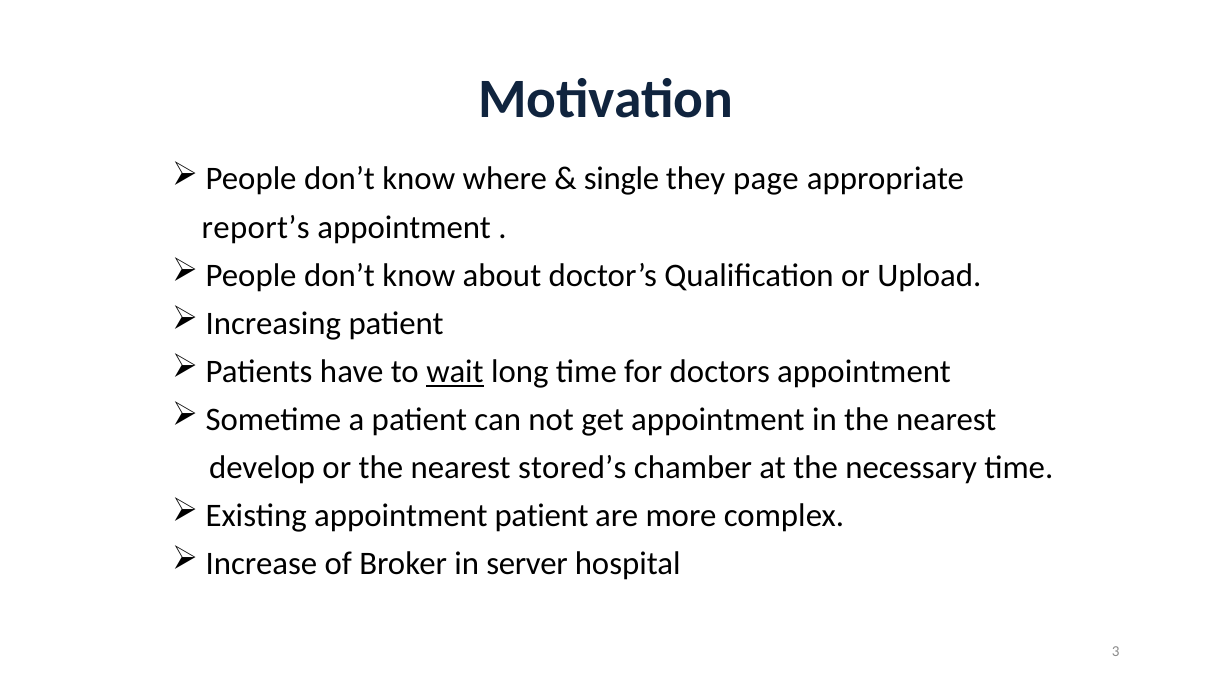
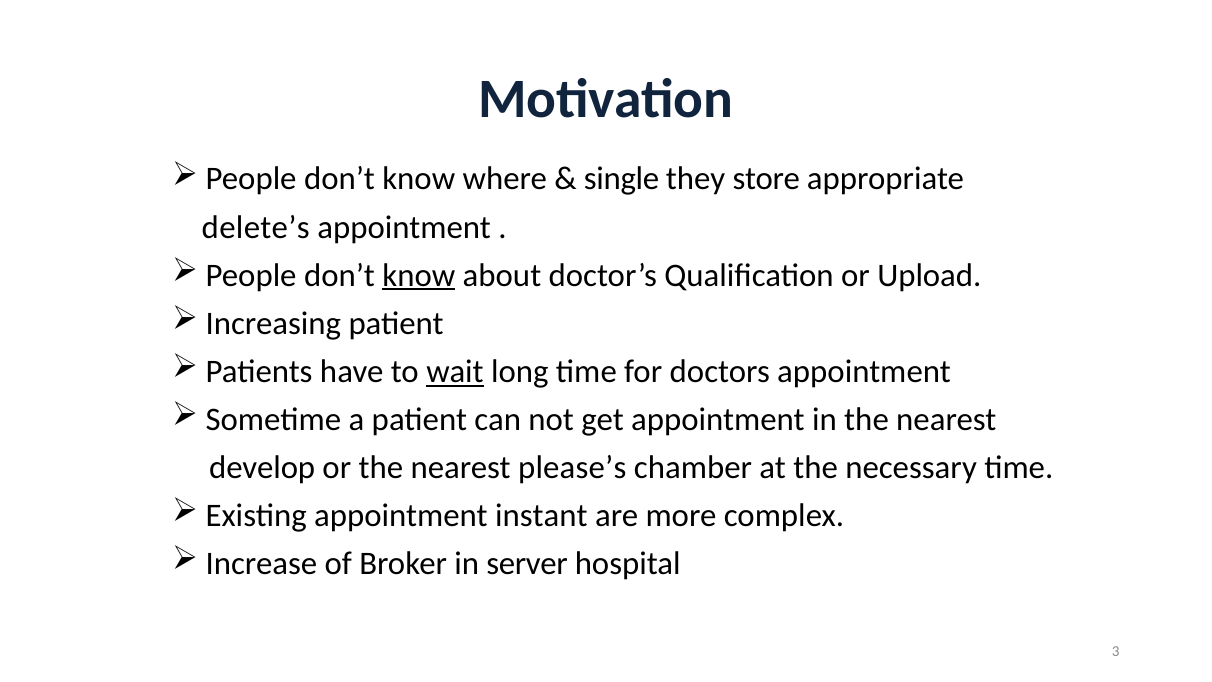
page: page -> store
report’s: report’s -> delete’s
know at (419, 275) underline: none -> present
stored’s: stored’s -> please’s
appointment patient: patient -> instant
